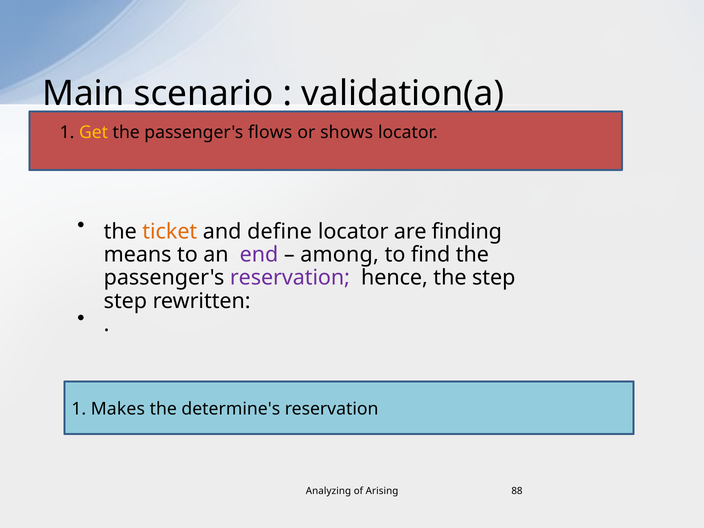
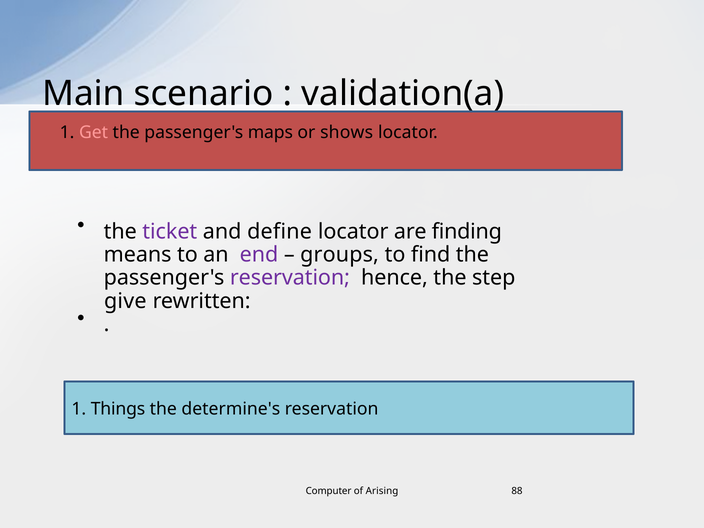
Get colour: yellow -> pink
flows: flows -> maps
ticket colour: orange -> purple
among: among -> groups
step at (125, 301): step -> give
Makes: Makes -> Things
Analyzing: Analyzing -> Computer
